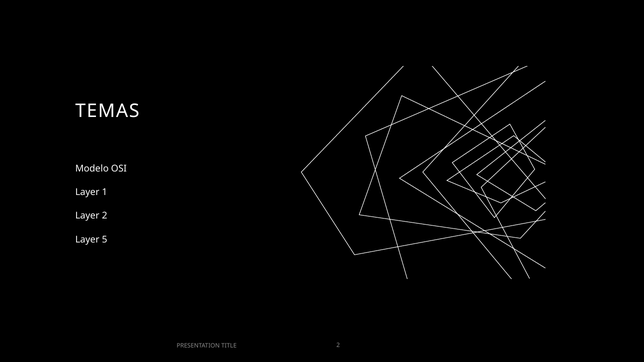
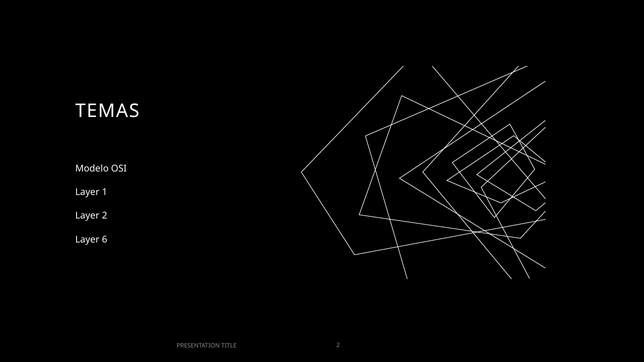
5: 5 -> 6
